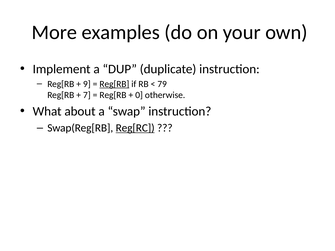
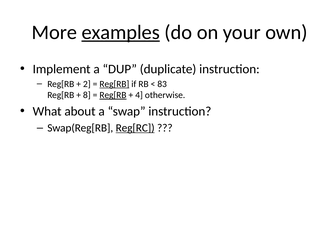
examples underline: none -> present
9: 9 -> 2
79: 79 -> 83
7: 7 -> 8
Reg[RB at (113, 95) underline: none -> present
0: 0 -> 4
